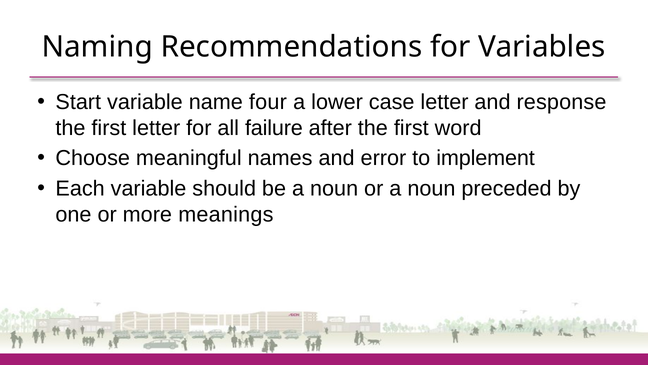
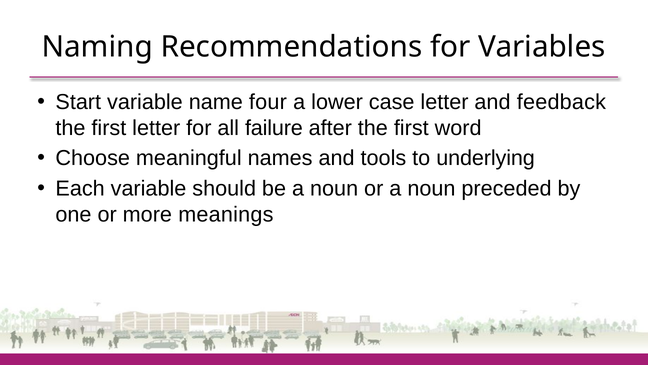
response: response -> feedback
error: error -> tools
implement: implement -> underlying
